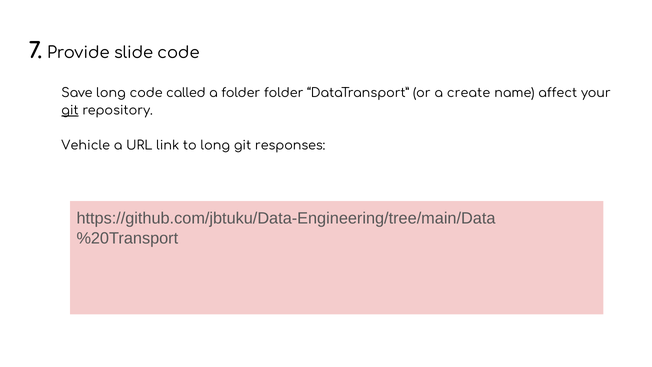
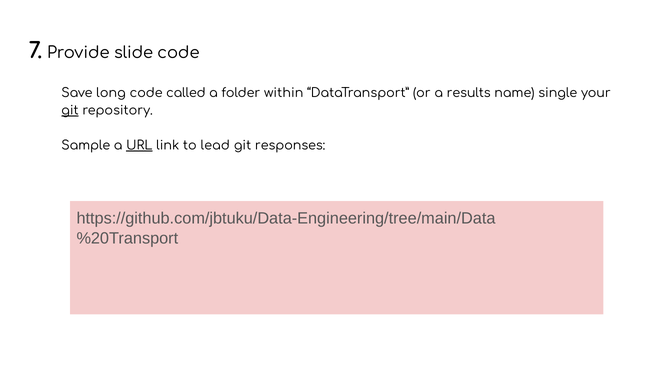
folder folder: folder -> within
create: create -> results
affect: affect -> single
Vehicle: Vehicle -> Sample
URL underline: none -> present
to long: long -> lead
